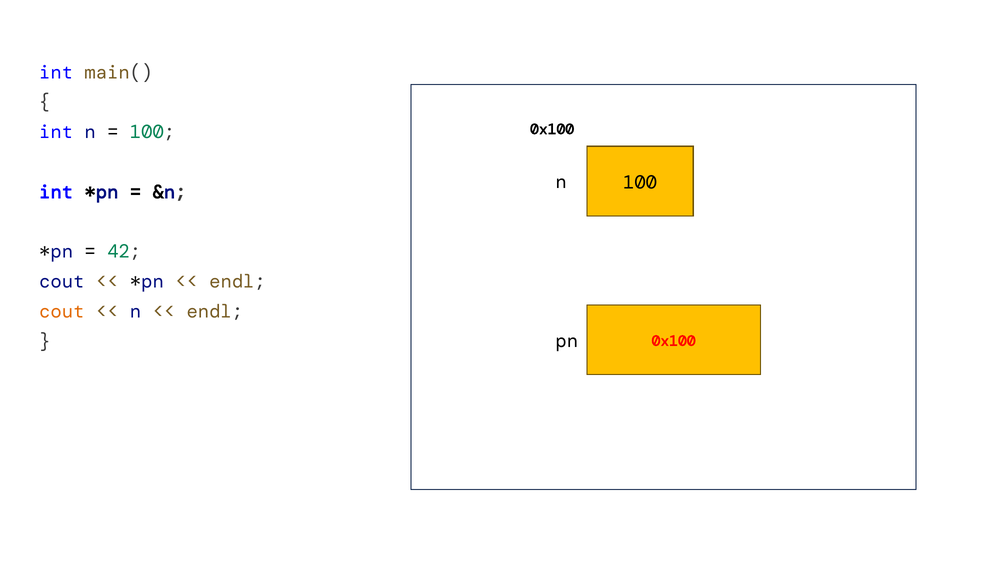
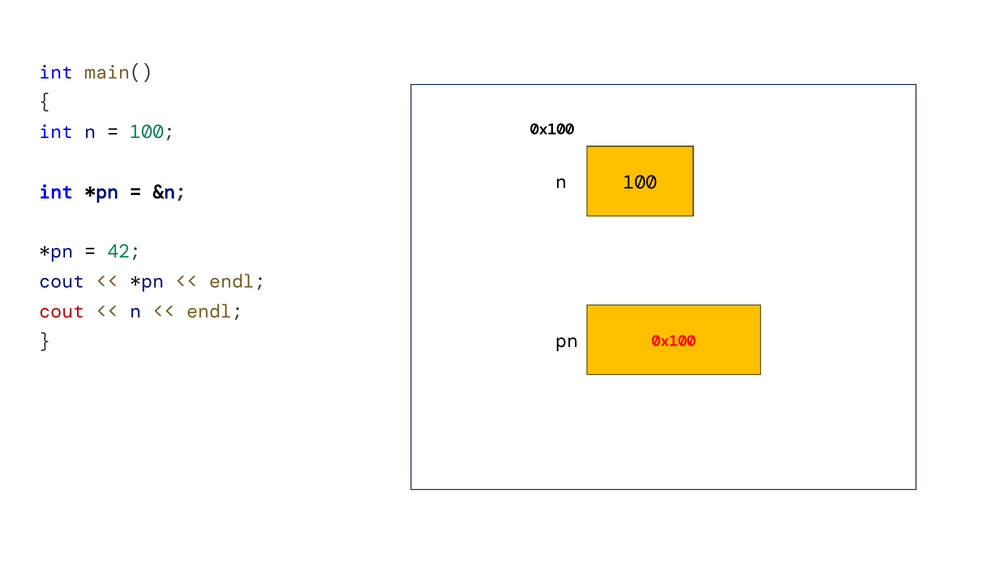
cout at (62, 312) colour: orange -> red
